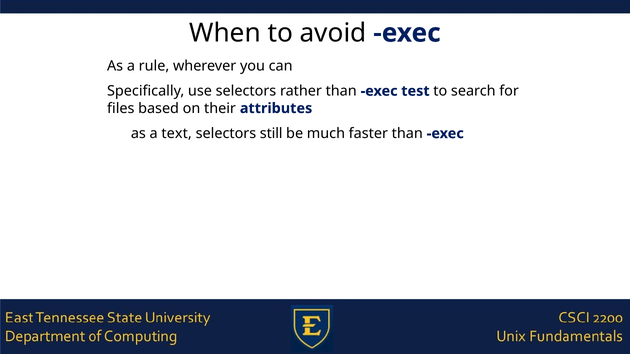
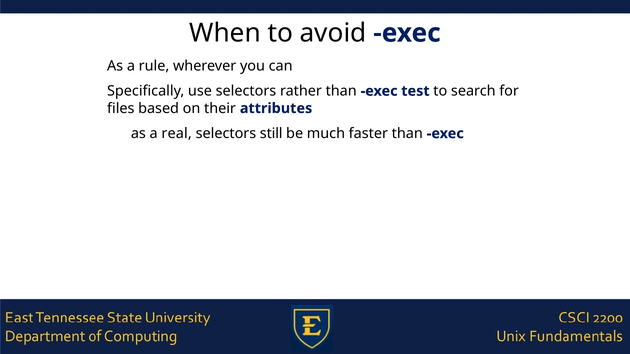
text: text -> real
